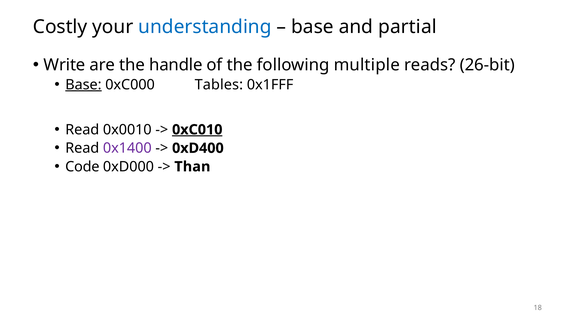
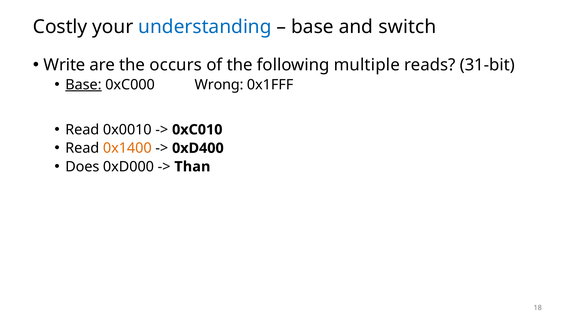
partial: partial -> switch
handle: handle -> occurs
26-bit: 26-bit -> 31-bit
Tables: Tables -> Wrong
0xC010 underline: present -> none
0x1400 colour: purple -> orange
Code: Code -> Does
